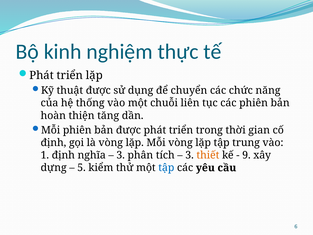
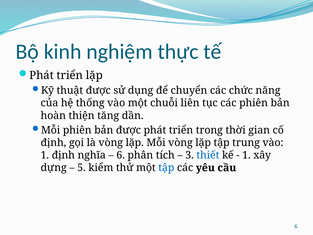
3 at (121, 155): 3 -> 6
thiết colour: orange -> blue
9 at (246, 155): 9 -> 1
